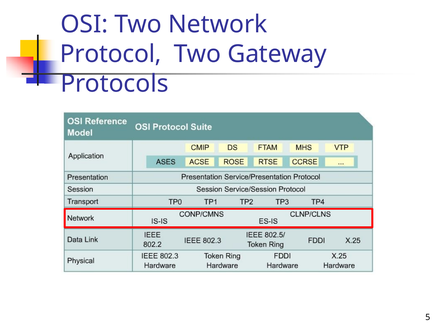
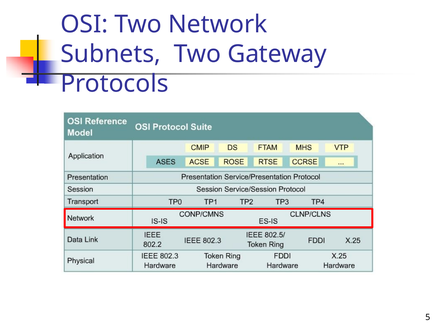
Protocol: Protocol -> Subnets
